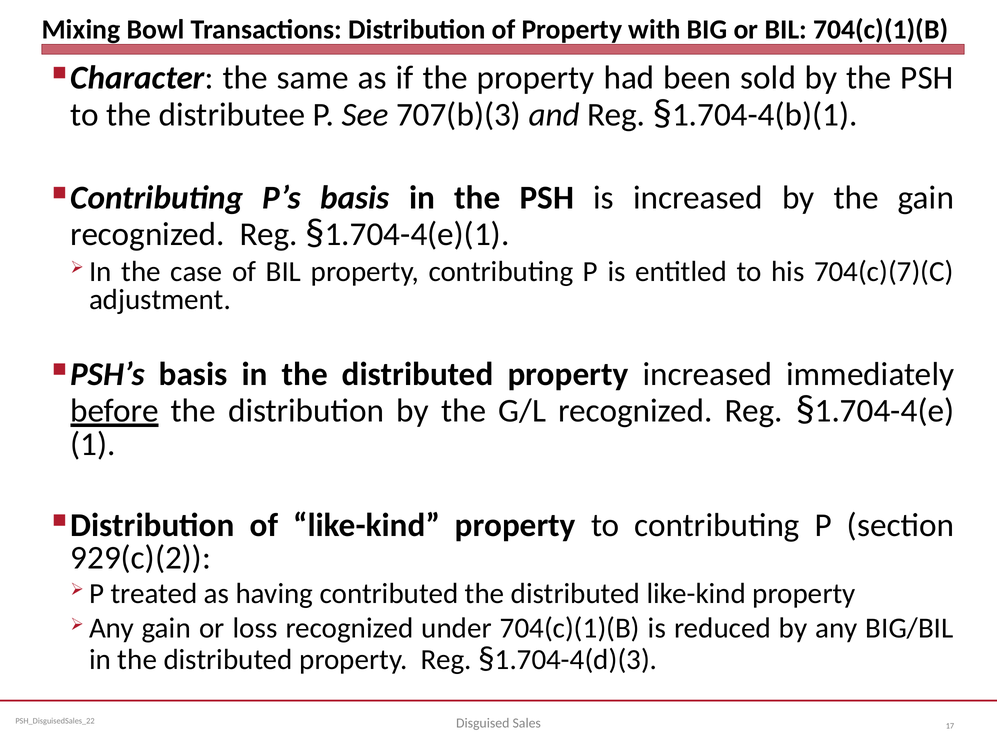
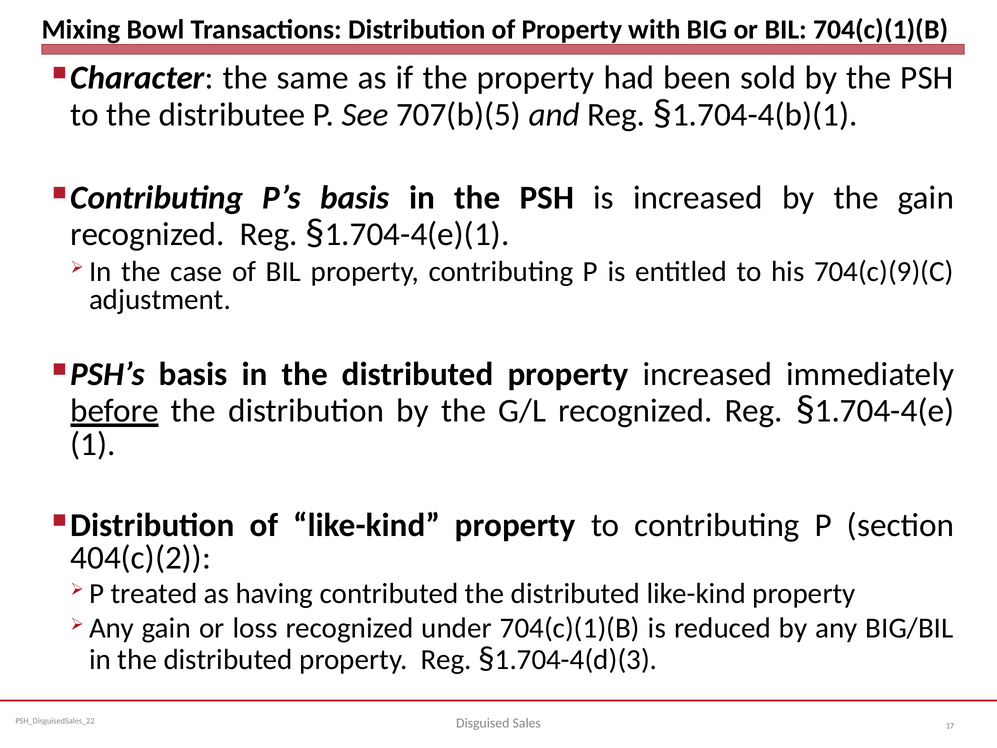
707(b)(3: 707(b)(3 -> 707(b)(5
704(c)(7)(C: 704(c)(7)(C -> 704(c)(9)(C
929(c)(2: 929(c)(2 -> 404(c)(2
